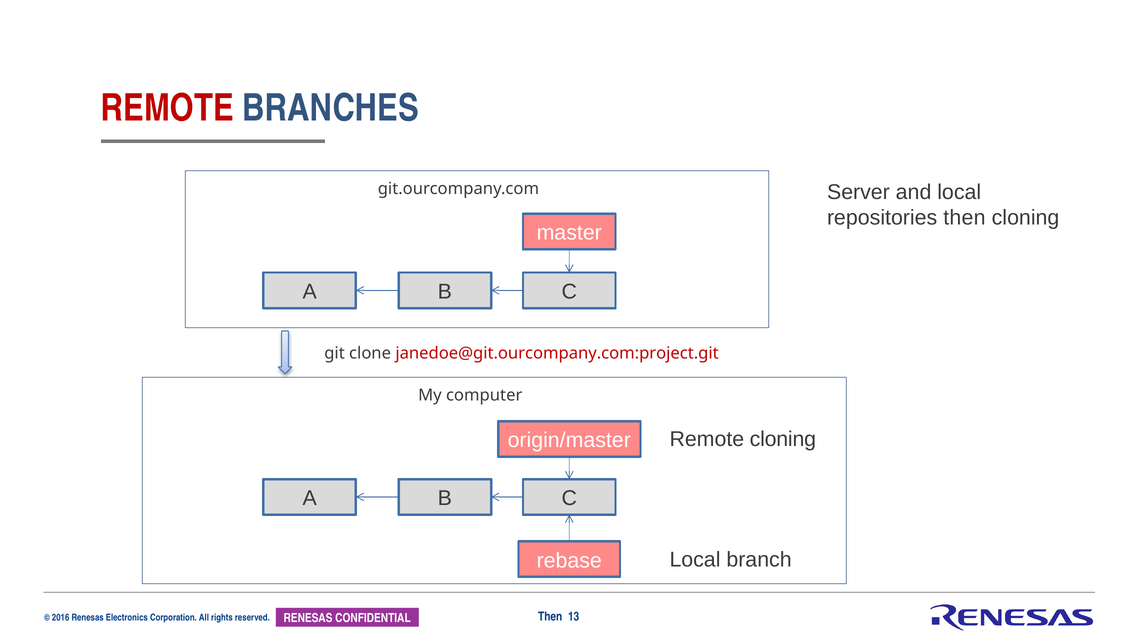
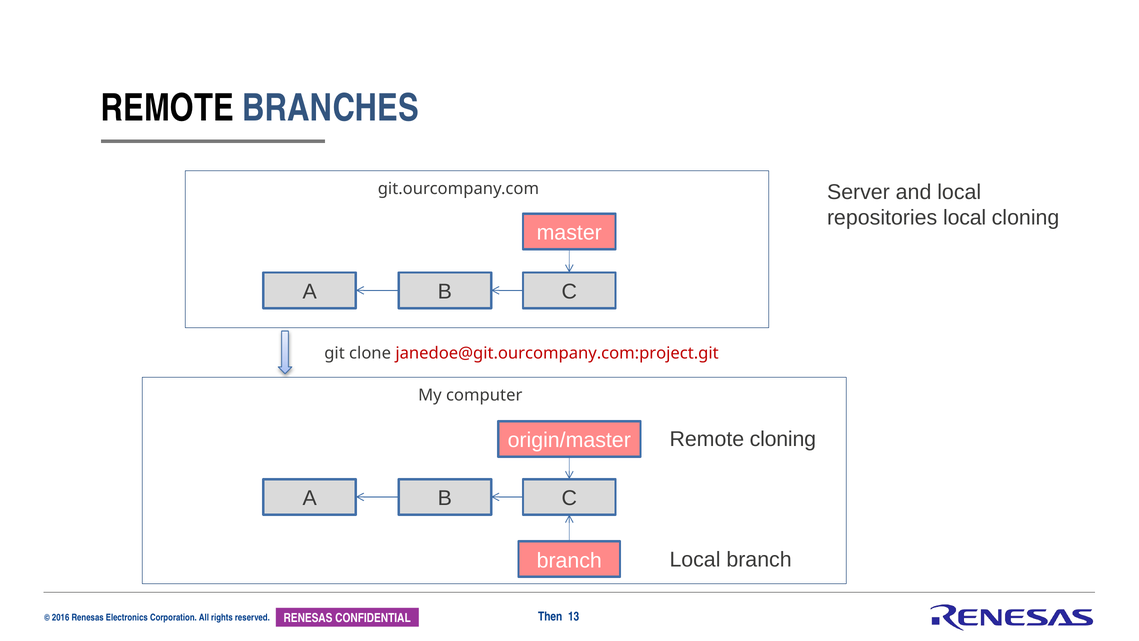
REMOTE at (167, 108) colour: red -> black
repositories then: then -> local
rebase at (569, 560): rebase -> branch
